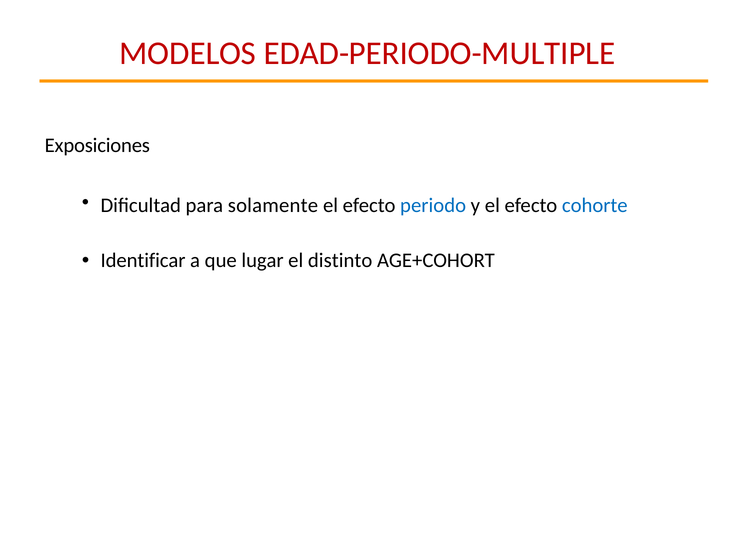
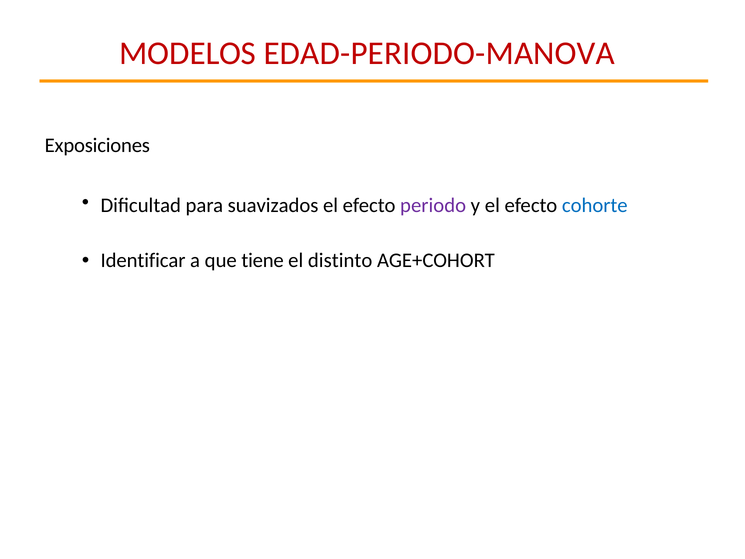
EDAD-PERIODO-MULTIPLE: EDAD-PERIODO-MULTIPLE -> EDAD-PERIODO-MANOVA
solamente: solamente -> suavizados
periodo colour: blue -> purple
lugar: lugar -> tiene
